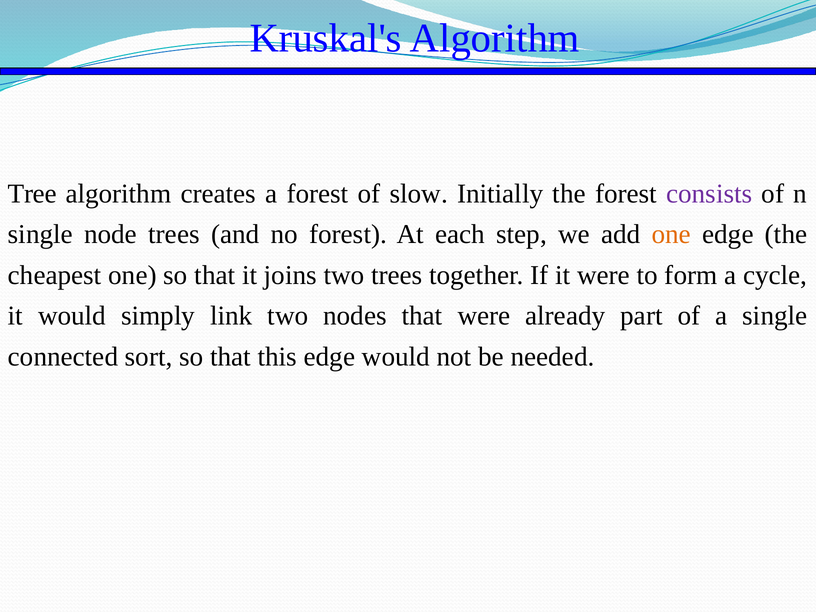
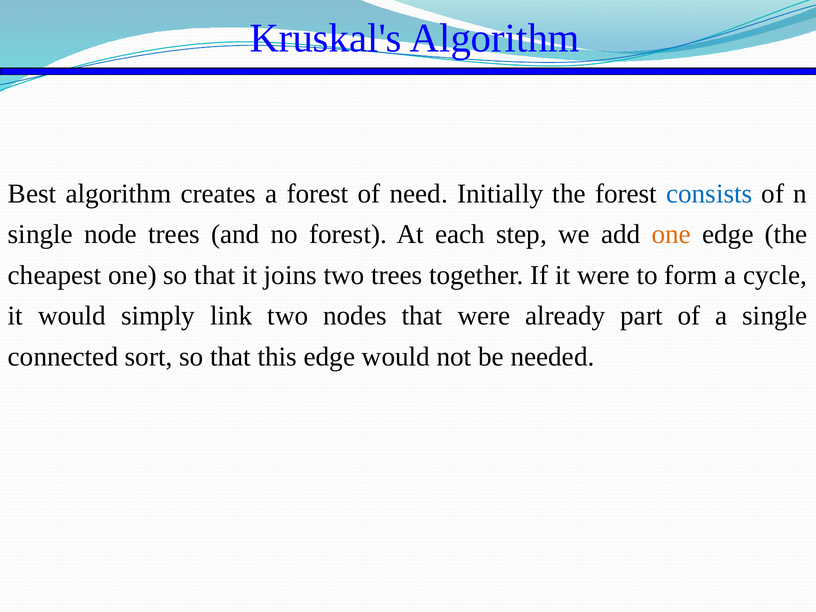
Tree: Tree -> Best
slow: slow -> need
consists colour: purple -> blue
